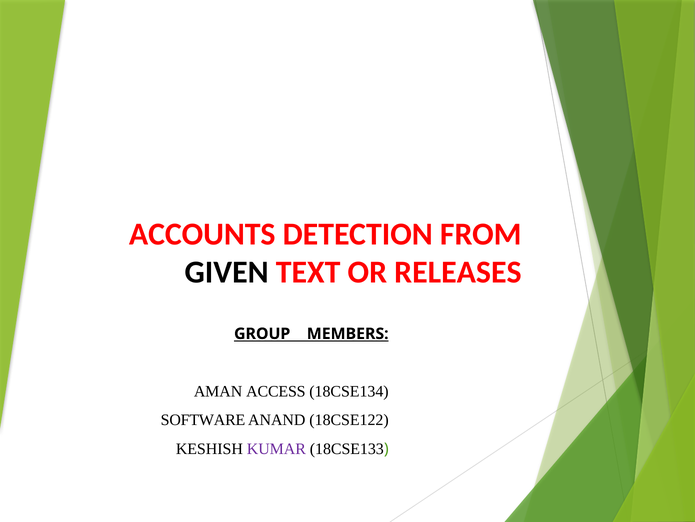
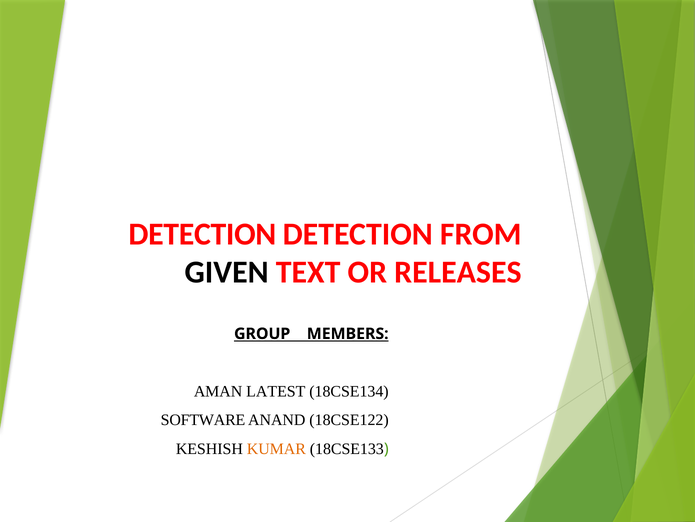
ACCOUNTS at (202, 234): ACCOUNTS -> DETECTION
ACCESS: ACCESS -> LATEST
KUMAR colour: purple -> orange
